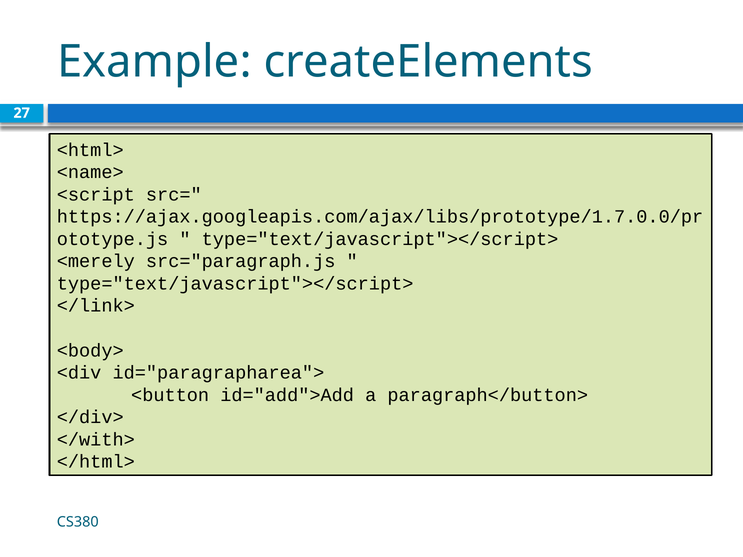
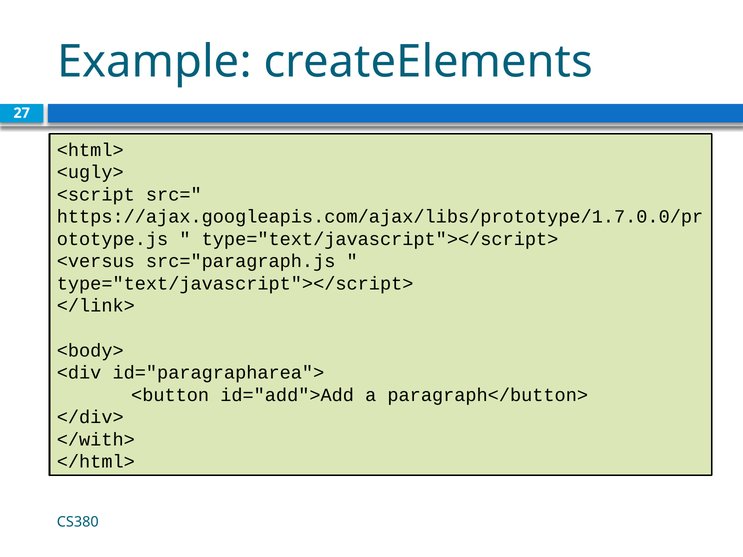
<name>: <name> -> <ugly>
<merely: <merely -> <versus
